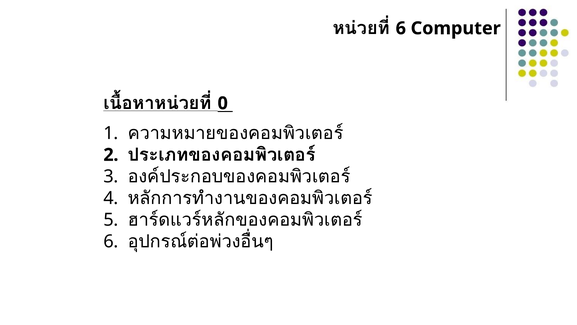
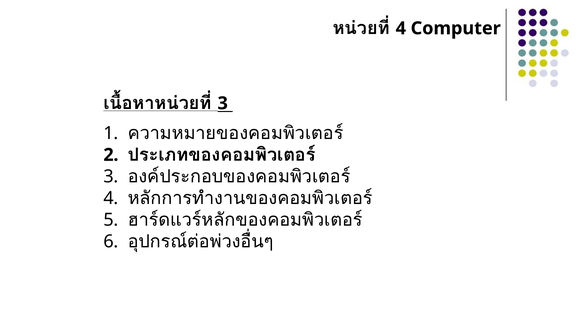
6 at (401, 28): 6 -> 4
0 at (223, 103): 0 -> 3
